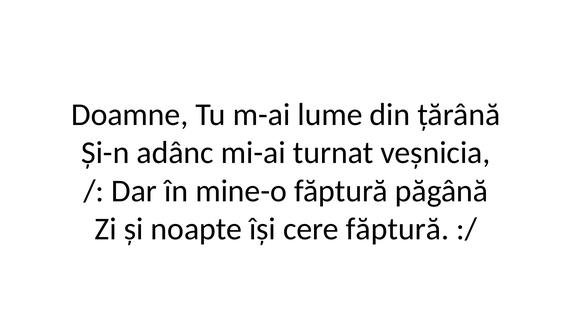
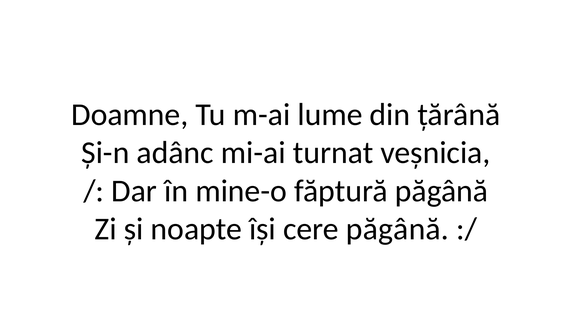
cere făptură: făptură -> păgână
